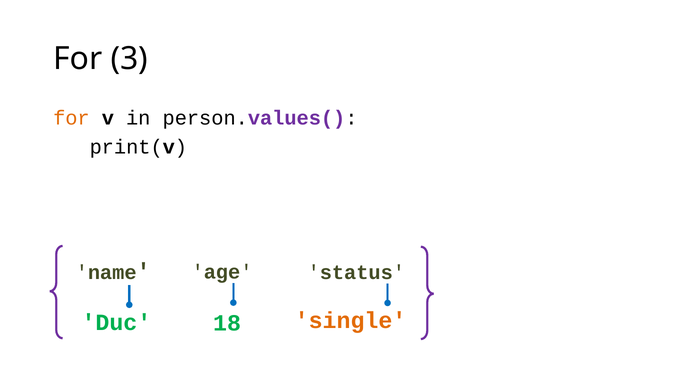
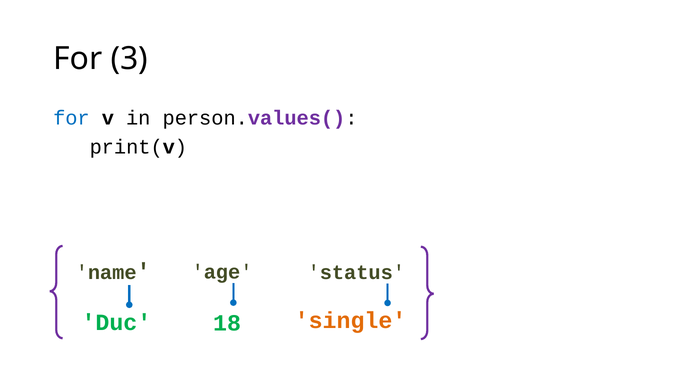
for at (71, 118) colour: orange -> blue
